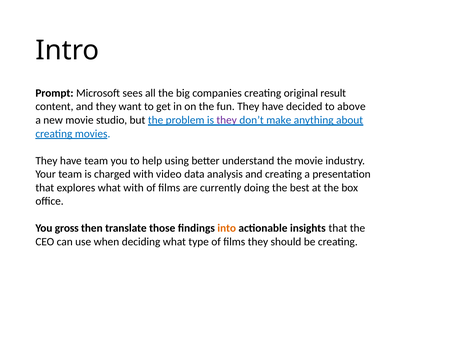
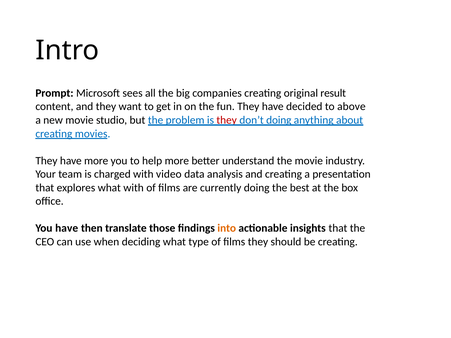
they at (227, 120) colour: purple -> red
don’t make: make -> doing
have team: team -> more
help using: using -> more
You gross: gross -> have
